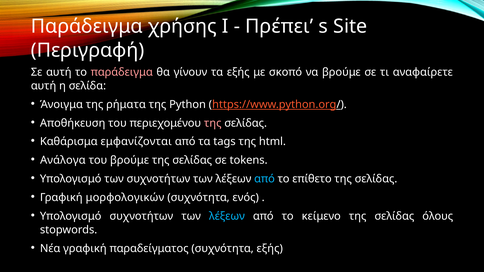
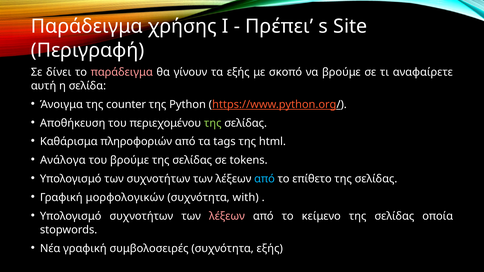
Σε αυτή: αυτή -> δίνει
ρήματα: ρήματα -> counter
της at (213, 123) colour: pink -> light green
εμφανίζονται: εμφανίζονται -> πληροφοριών
ενός: ενός -> with
λέξεων at (227, 216) colour: light blue -> pink
όλους: όλους -> οποία
παραδείγματος: παραδείγματος -> συμβολοσειρές
